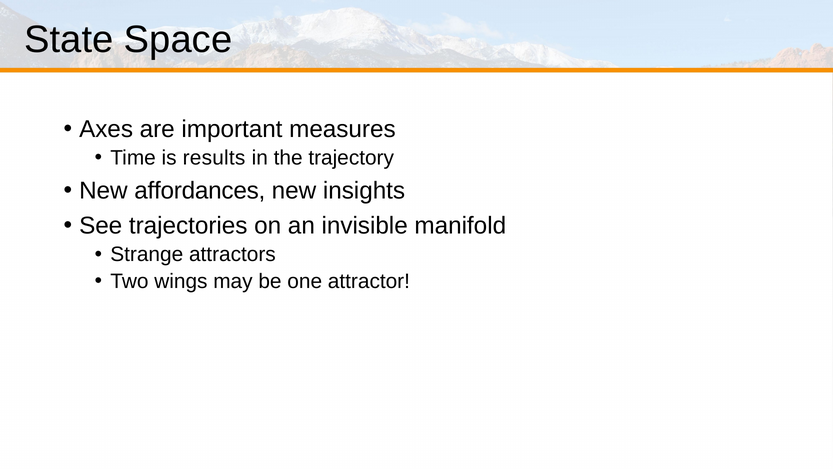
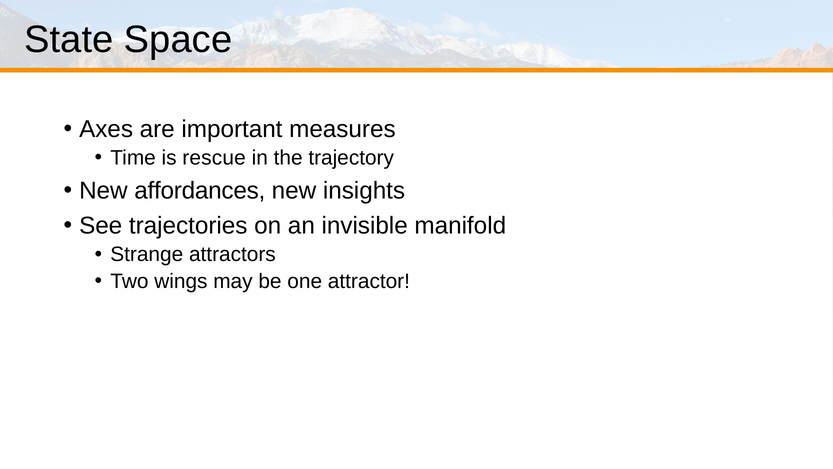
results: results -> rescue
